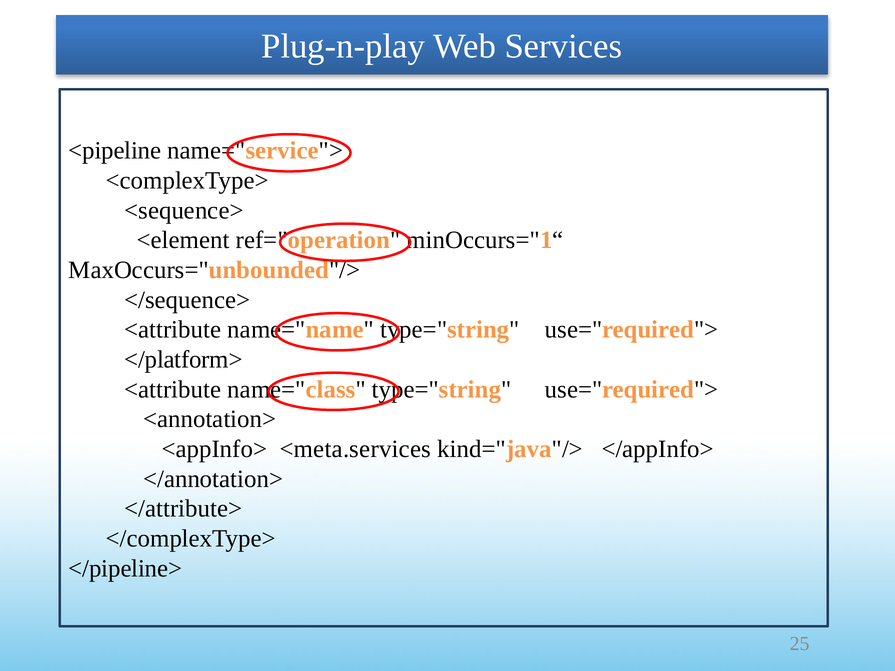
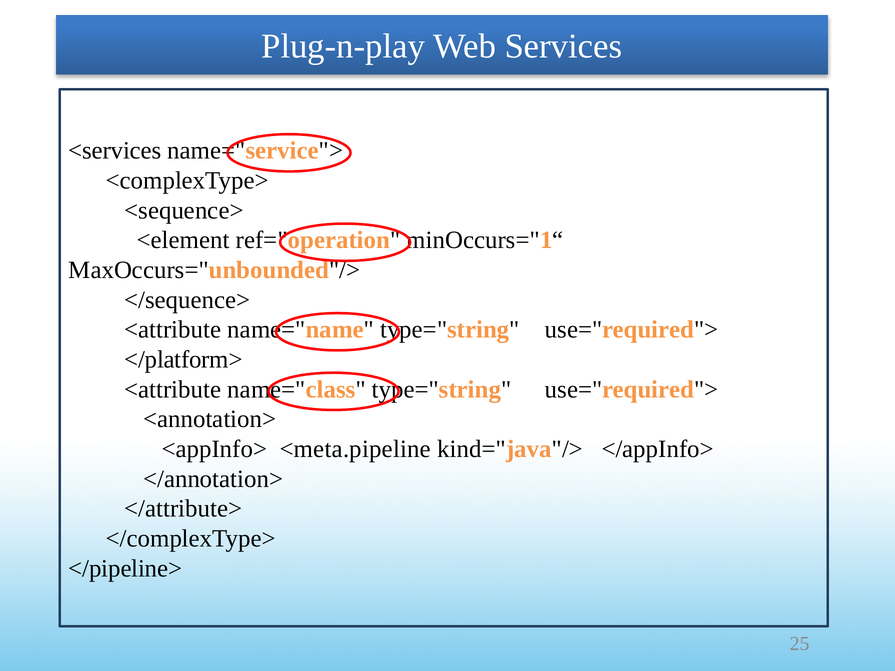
<pipeline: <pipeline -> <services
<meta.services: <meta.services -> <meta.pipeline
